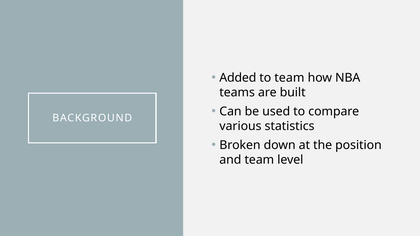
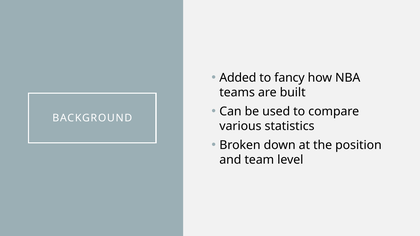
to team: team -> fancy
